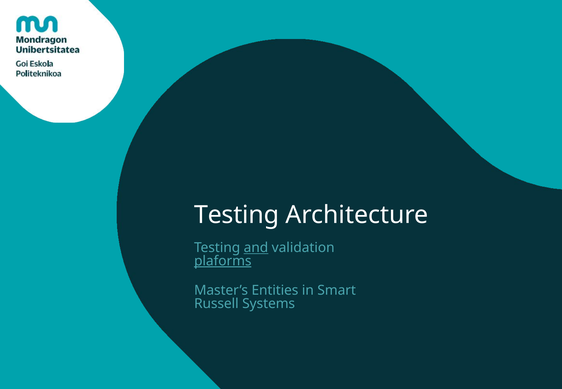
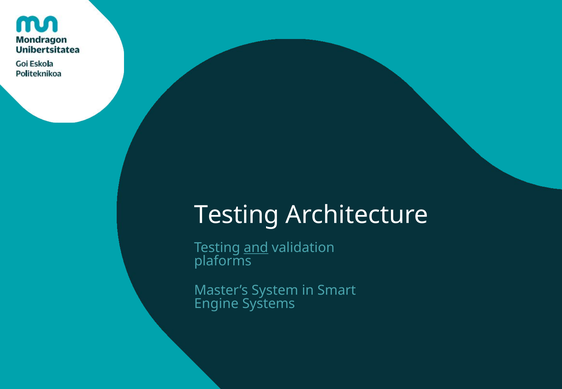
plaforms underline: present -> none
Entities: Entities -> System
Russell: Russell -> Engine
